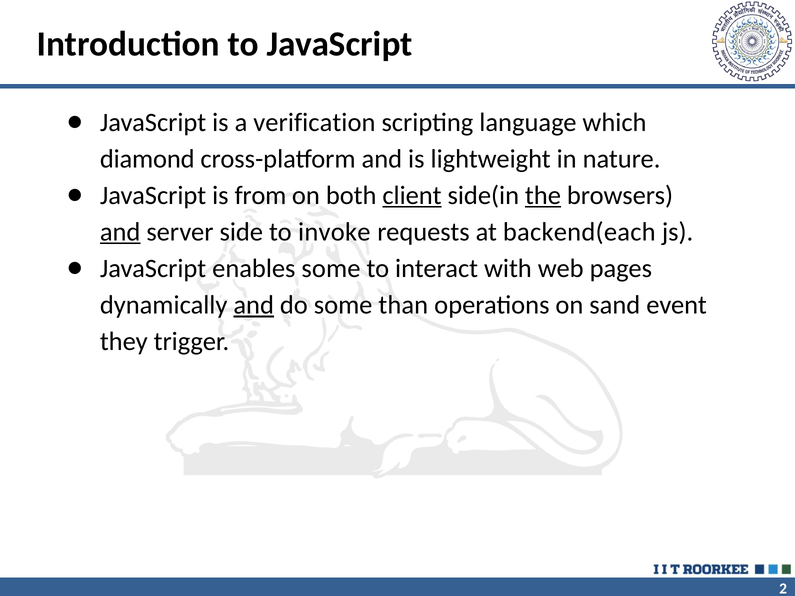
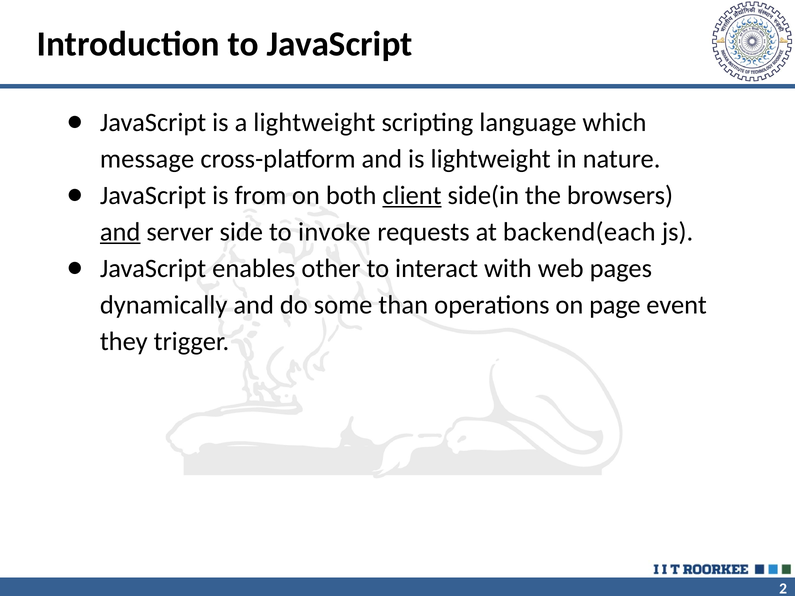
a verification: verification -> lightweight
diamond: diamond -> message
the underline: present -> none
enables some: some -> other
and at (254, 305) underline: present -> none
sand: sand -> page
